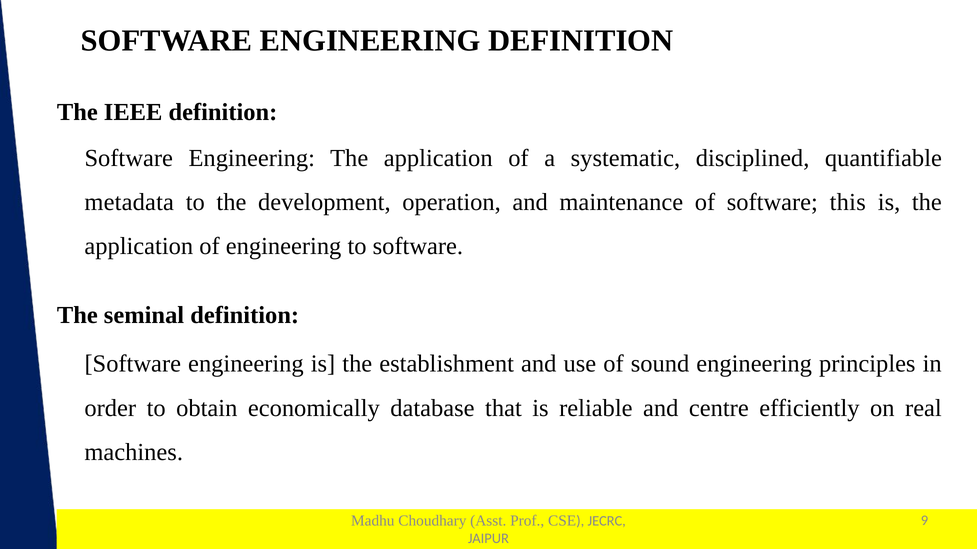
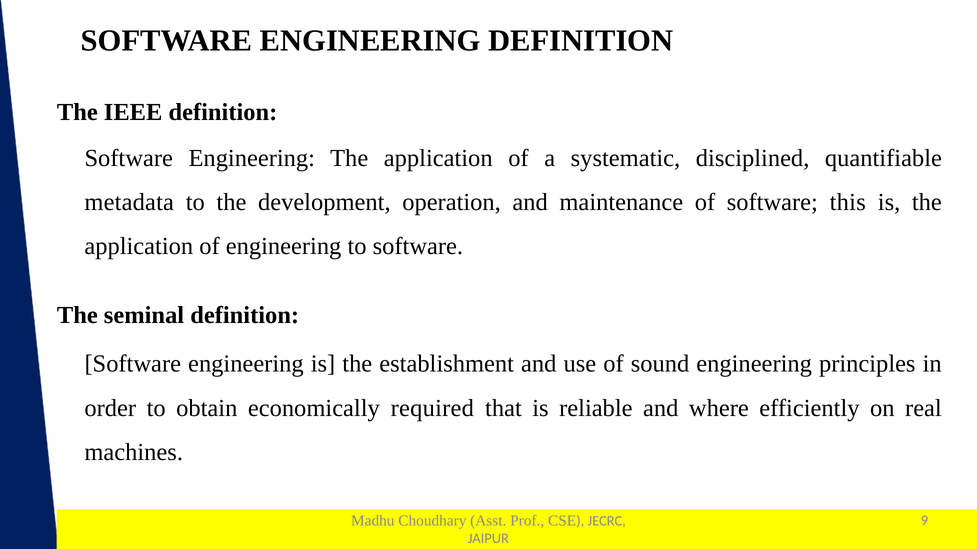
database: database -> required
centre: centre -> where
